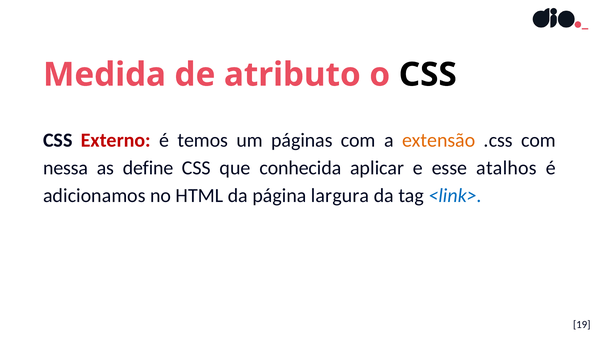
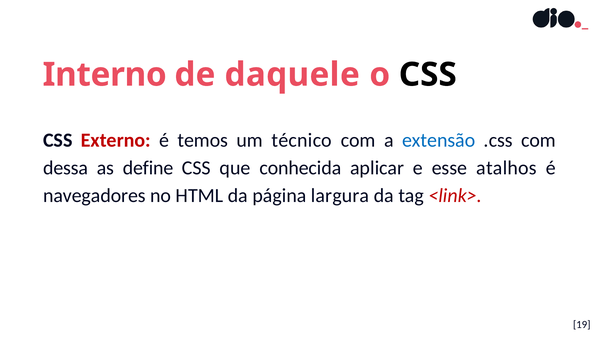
Medida: Medida -> Interno
atributo: atributo -> daquele
páginas: páginas -> técnico
extensão colour: orange -> blue
nessa: nessa -> dessa
adicionamos: adicionamos -> navegadores
<link> colour: blue -> red
